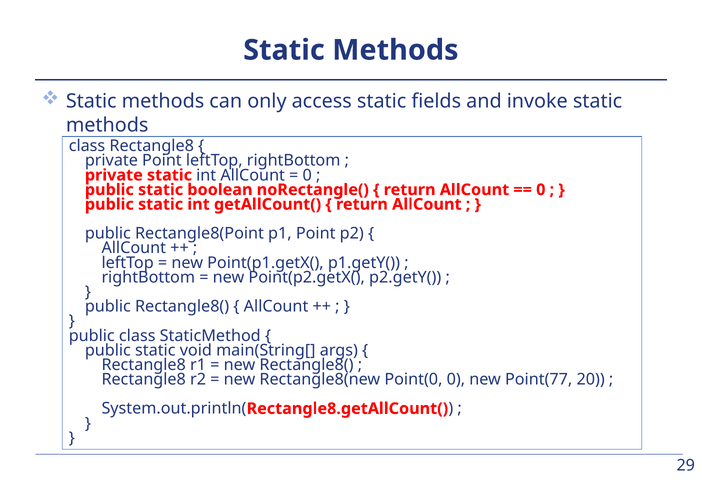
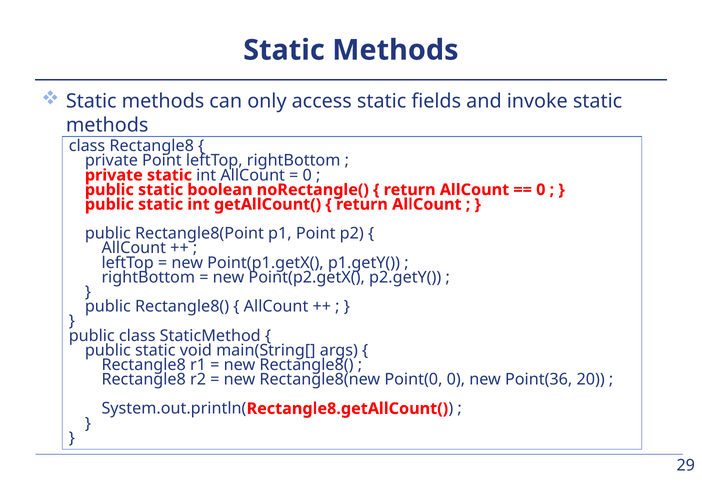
Point(77: Point(77 -> Point(36
